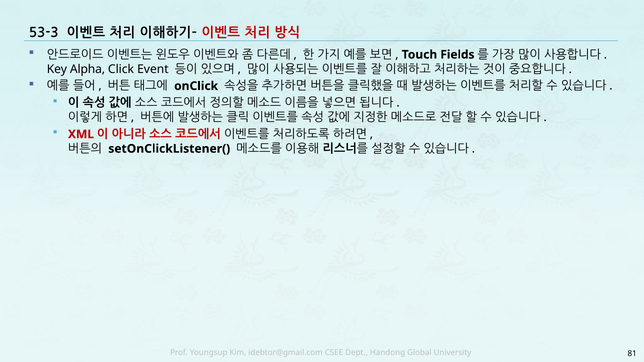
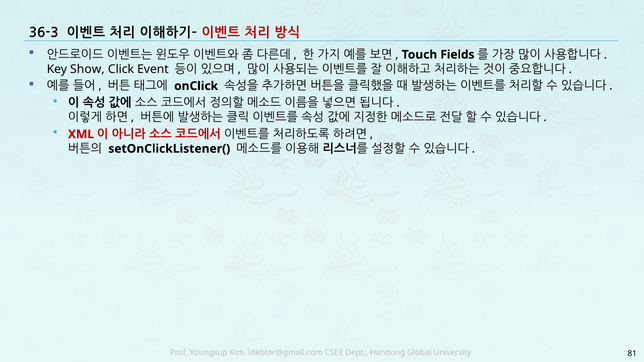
53-3: 53-3 -> 36-3
Alpha: Alpha -> Show
